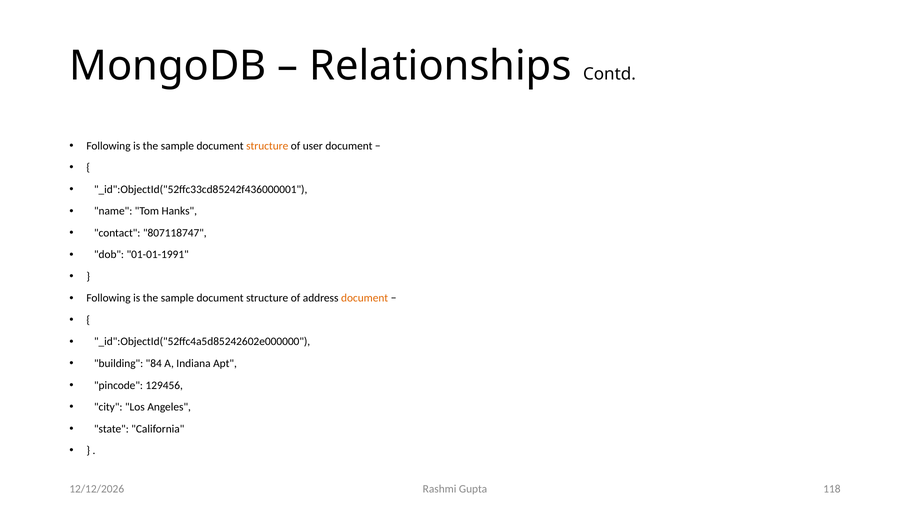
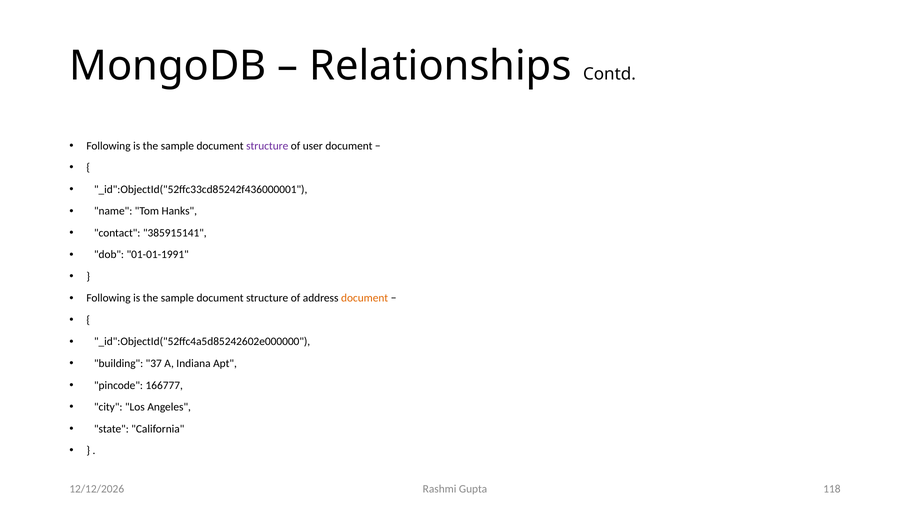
structure at (267, 146) colour: orange -> purple
807118747: 807118747 -> 385915141
84: 84 -> 37
129456: 129456 -> 166777
